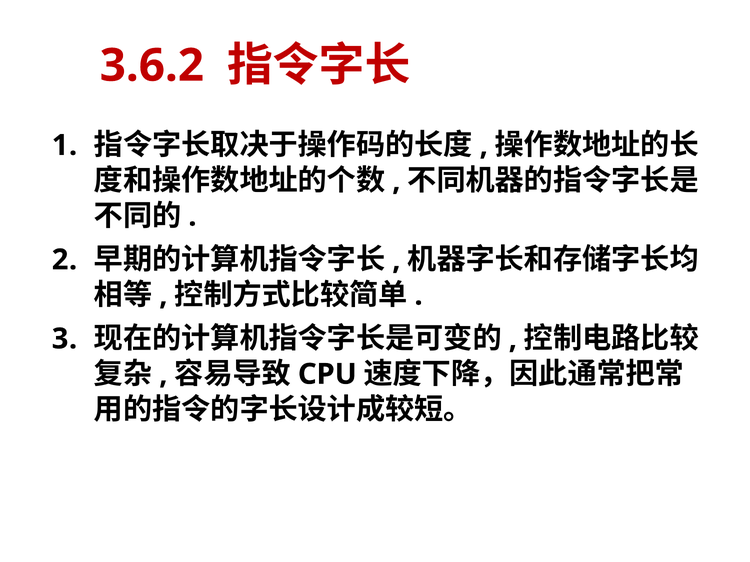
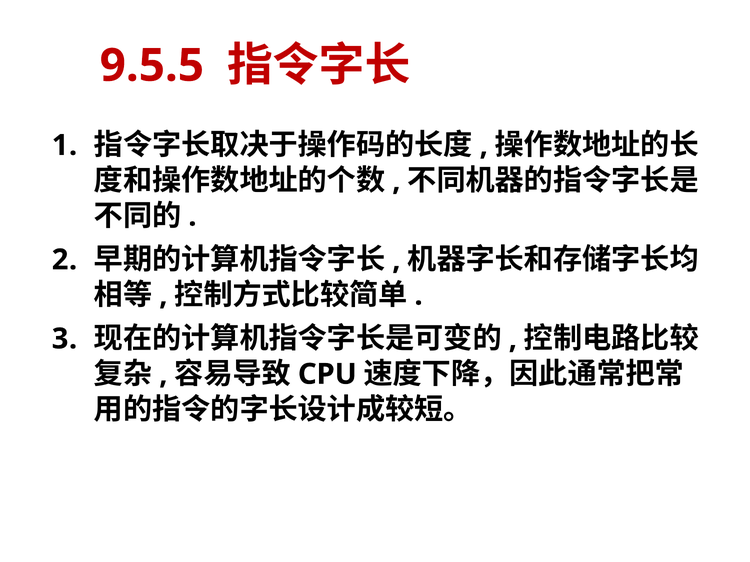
3.6.2: 3.6.2 -> 9.5.5
